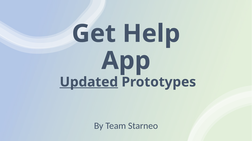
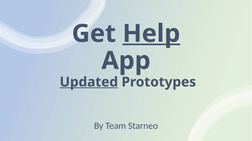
Help underline: none -> present
